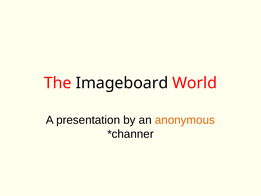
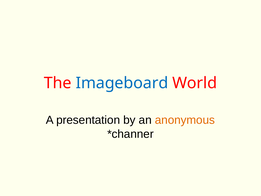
Imageboard colour: black -> blue
